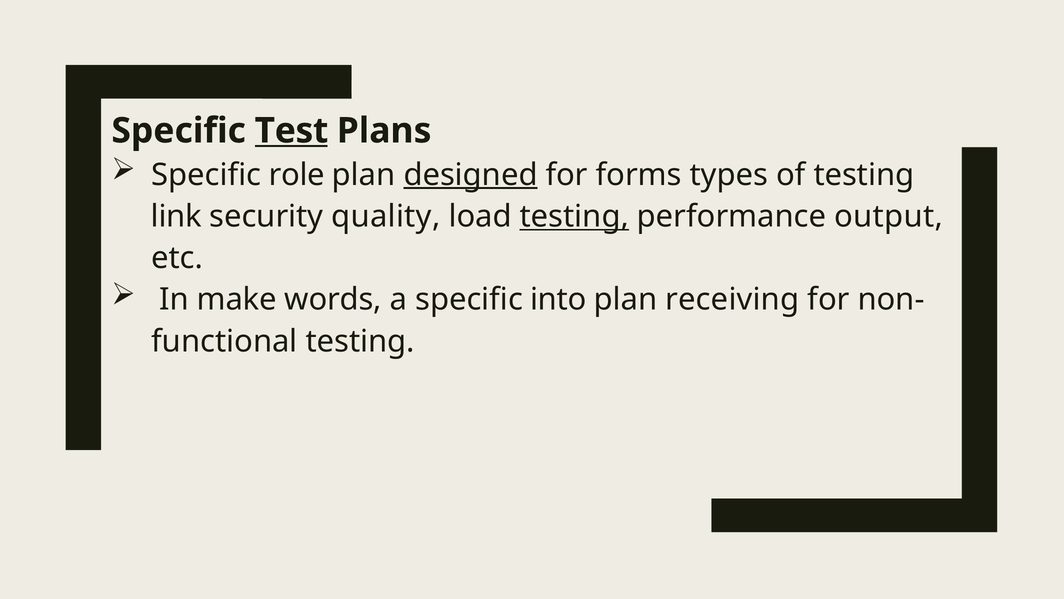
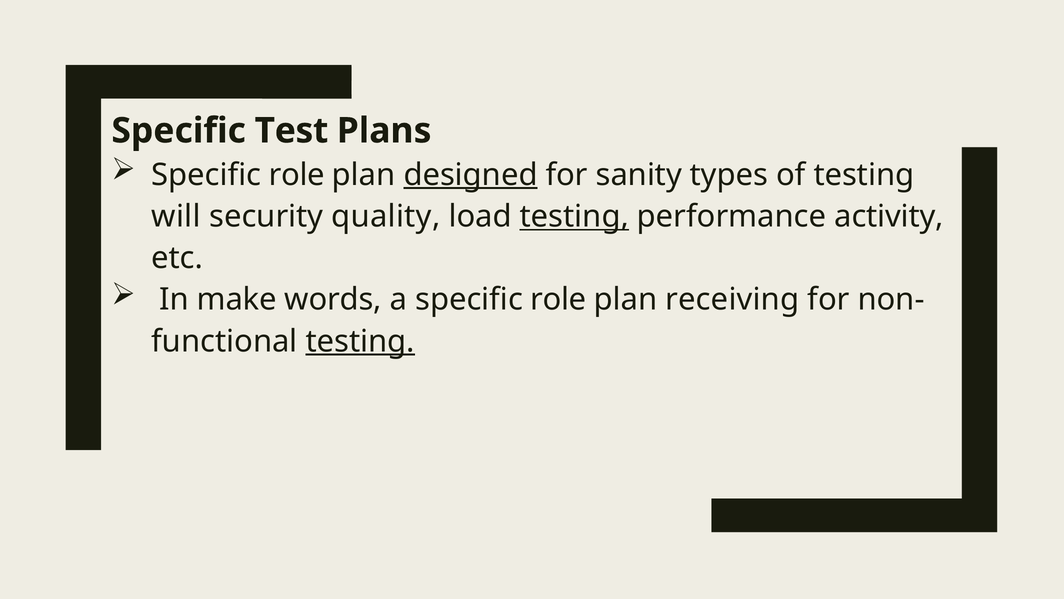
Test underline: present -> none
forms: forms -> sanity
link: link -> will
output: output -> activity
a specific into: into -> role
testing at (360, 341) underline: none -> present
